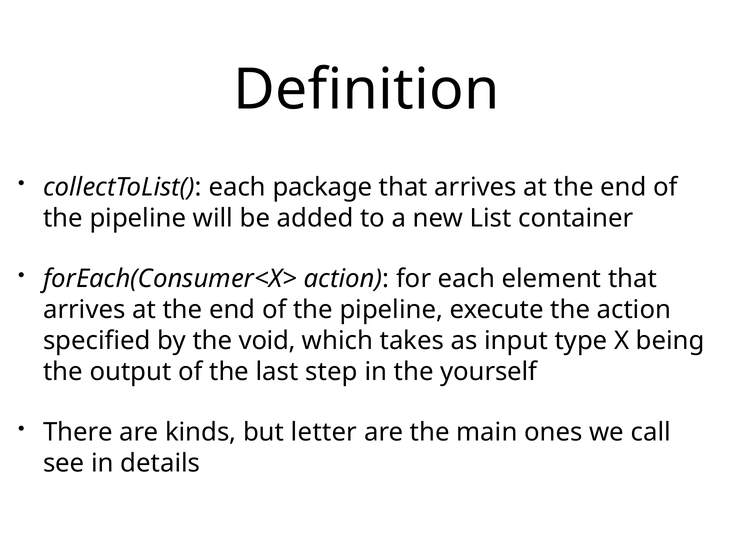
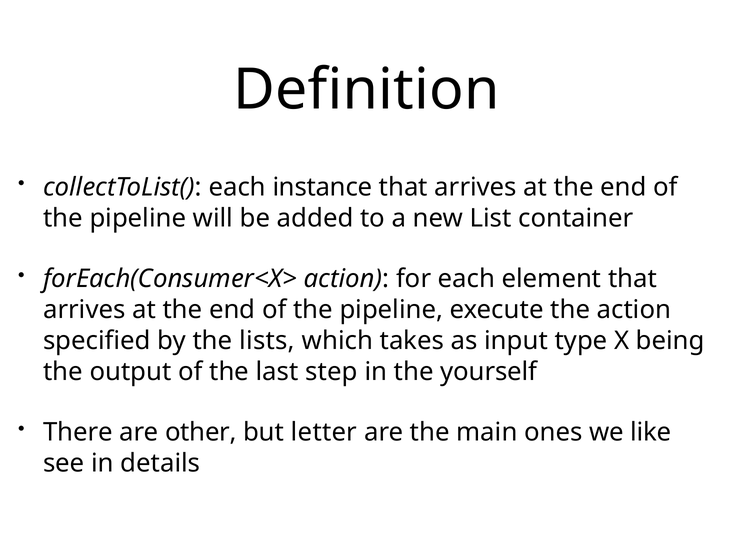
package: package -> instance
void: void -> lists
kinds: kinds -> other
call: call -> like
